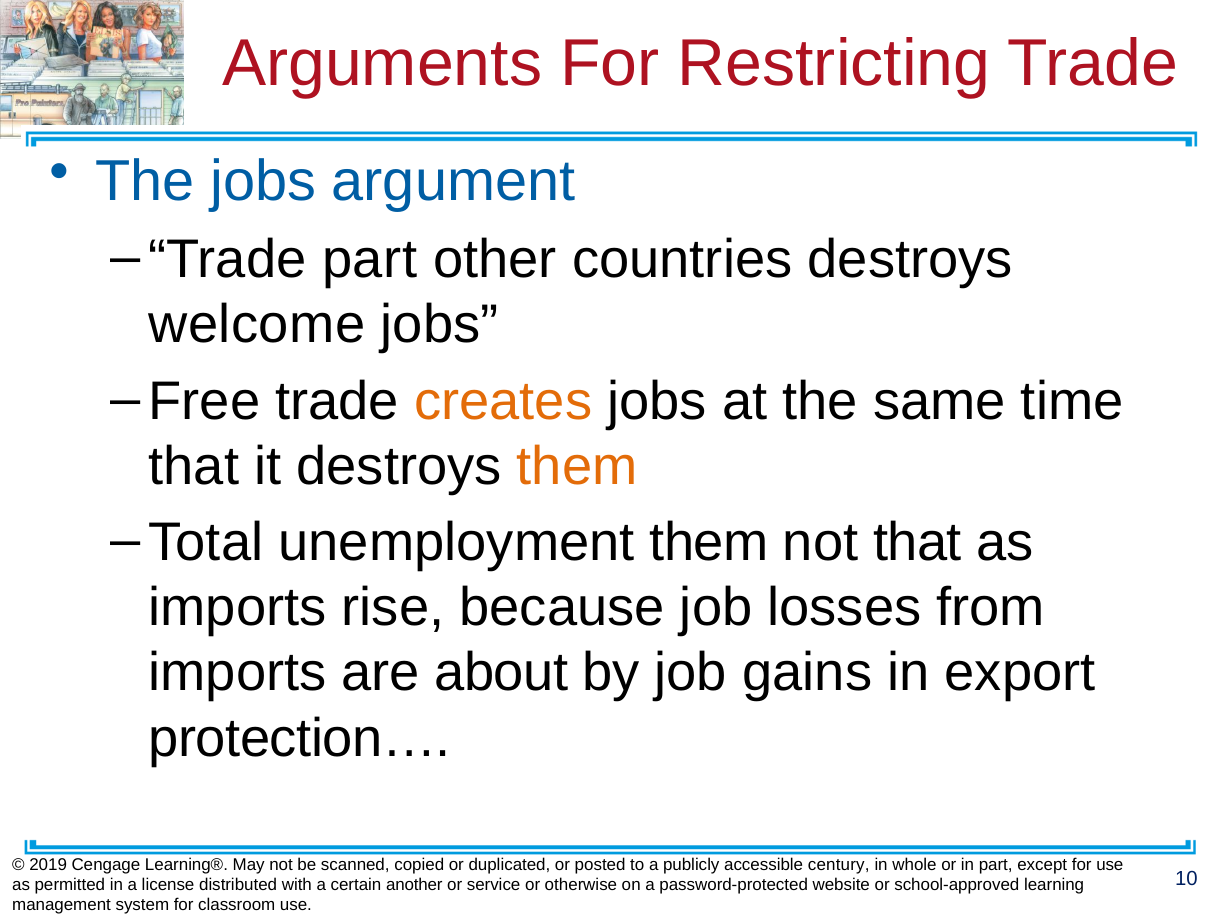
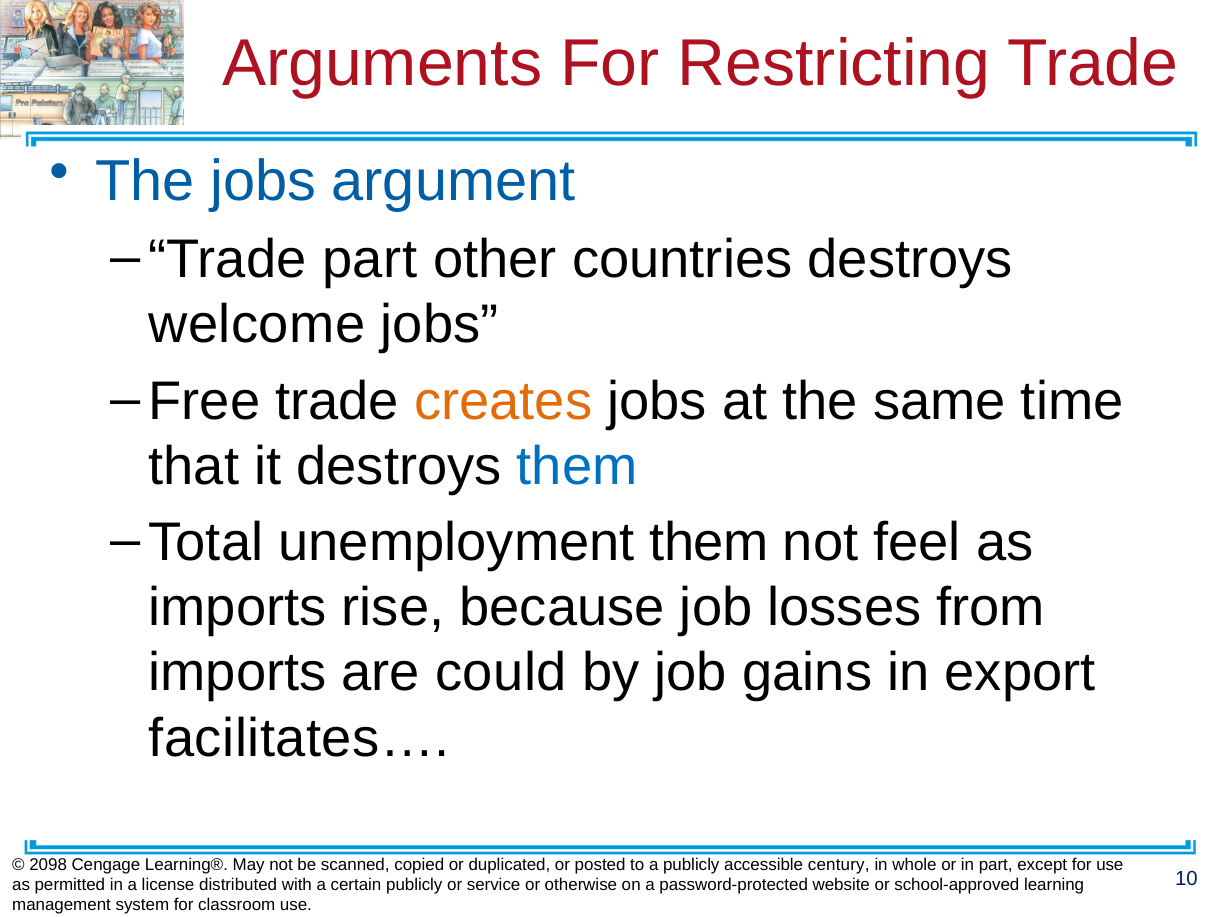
them at (577, 466) colour: orange -> blue
not that: that -> feel
about: about -> could
protection…: protection… -> facilitates…
2019: 2019 -> 2098
certain another: another -> publicly
